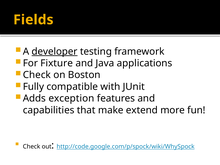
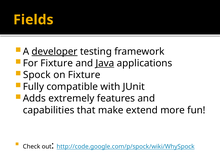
Java underline: none -> present
Check at (37, 75): Check -> Spock
on Boston: Boston -> Fixture
exception: exception -> extremely
